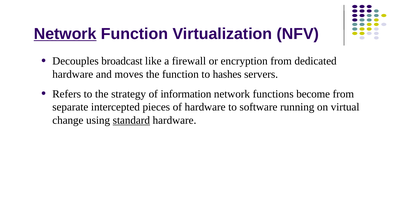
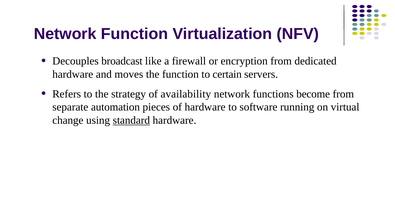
Network at (65, 34) underline: present -> none
hashes: hashes -> certain
information: information -> availability
intercepted: intercepted -> automation
